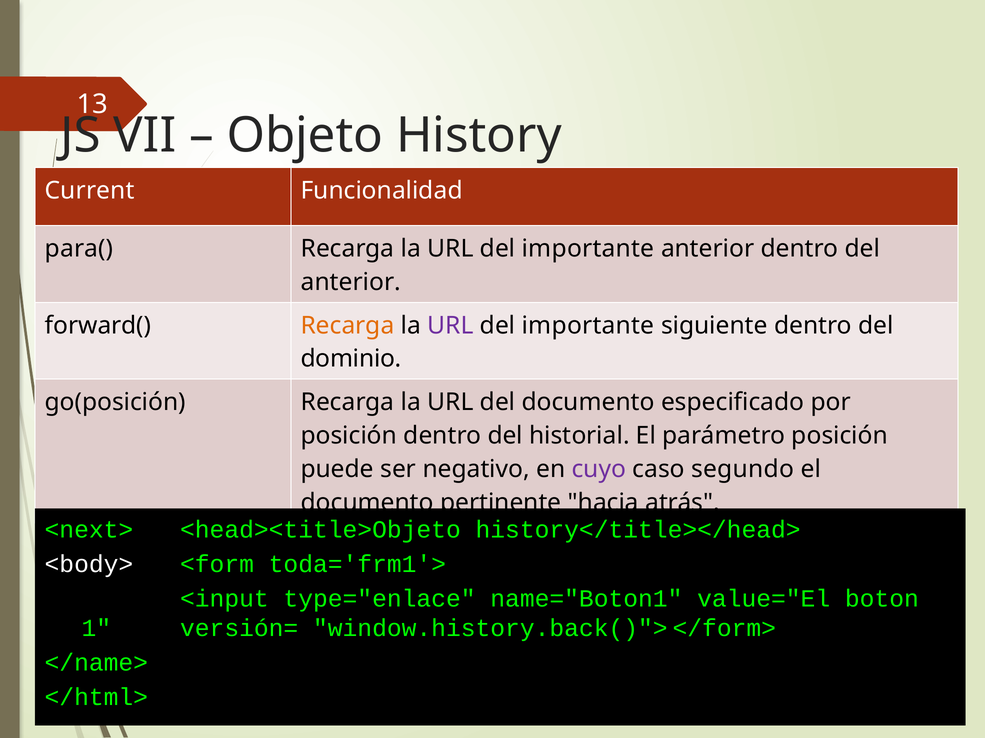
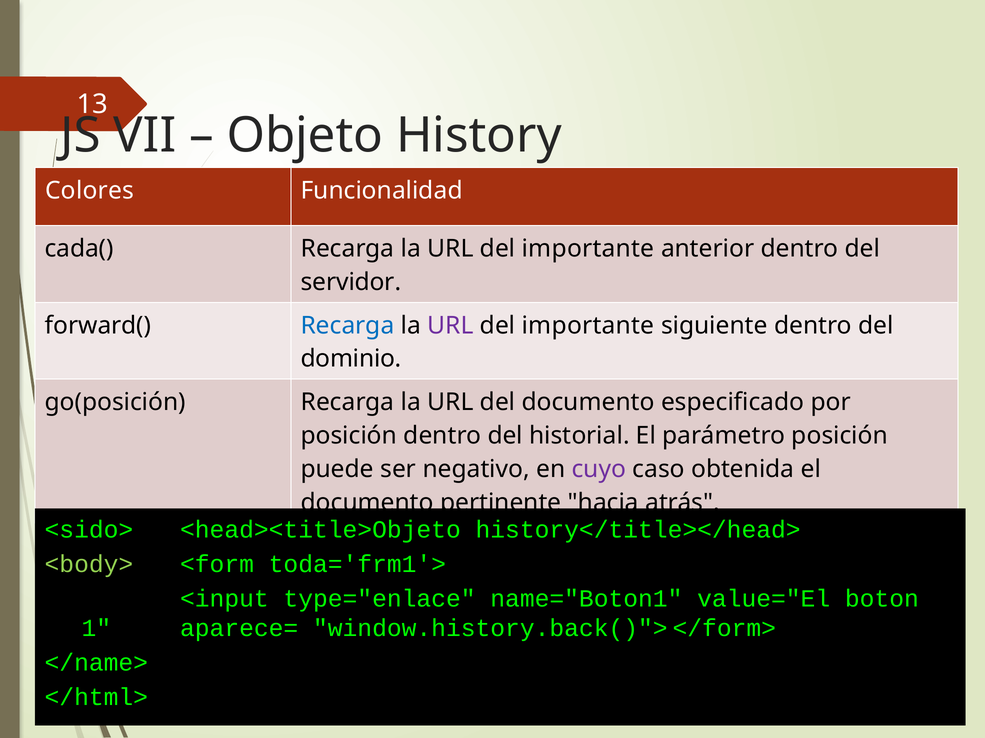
Current: Current -> Colores
para(: para( -> cada(
anterior at (351, 282): anterior -> servidor
Recarga at (348, 326) colour: orange -> blue
segundo: segundo -> obtenida
<next>: <next> -> <sido>
<body> colour: white -> light green
versión=: versión= -> aparece=
